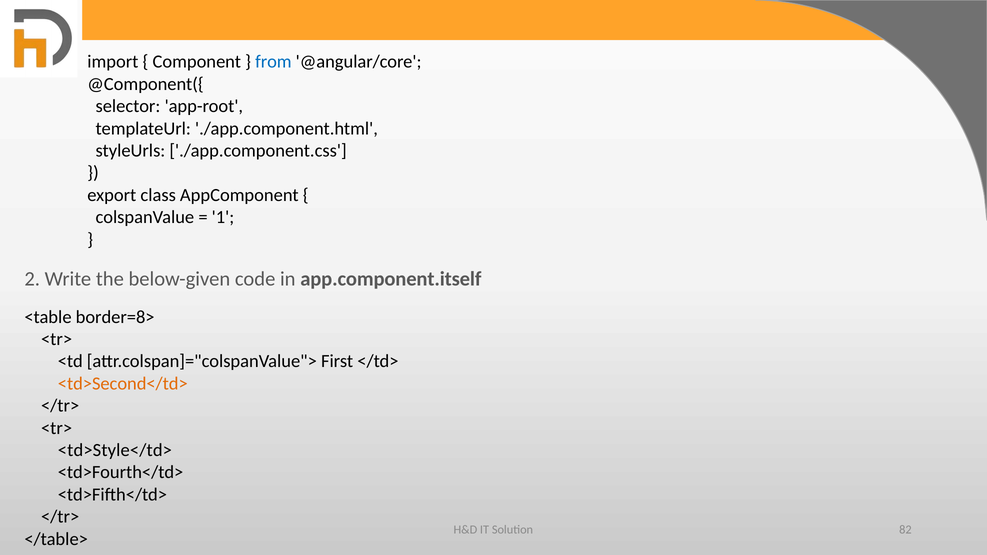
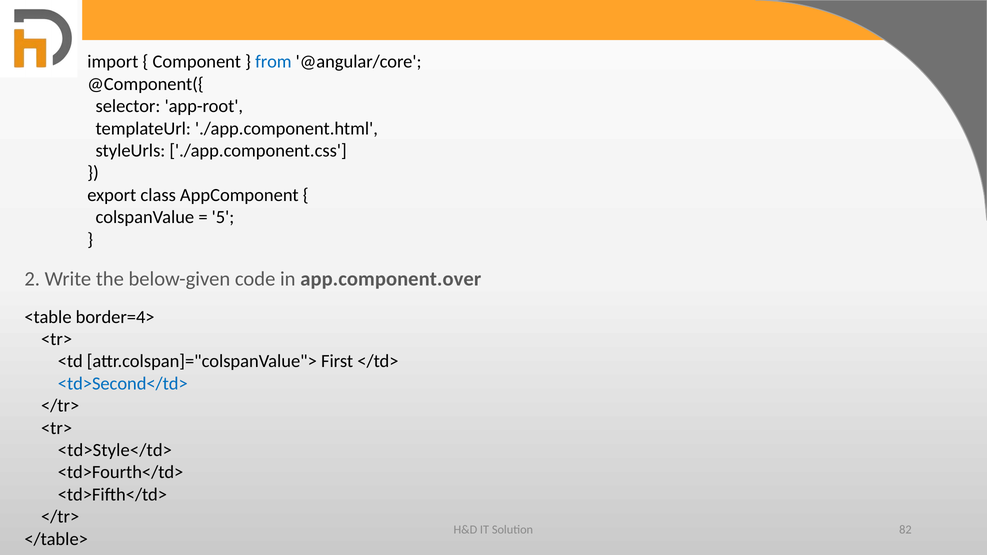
1: 1 -> 5
app.component.itself: app.component.itself -> app.component.over
border=8>: border=8> -> border=4>
<td>Second</td> colour: orange -> blue
